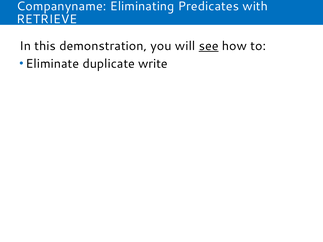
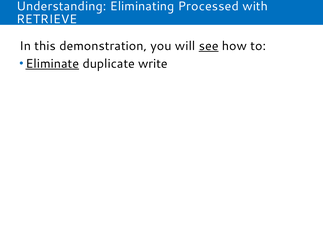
Companyname: Companyname -> Understanding
Predicates: Predicates -> Processed
Eliminate underline: none -> present
